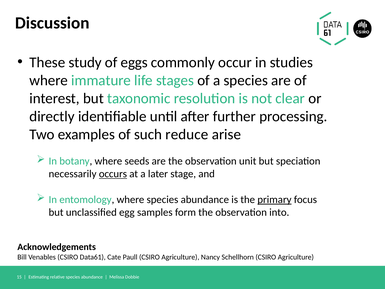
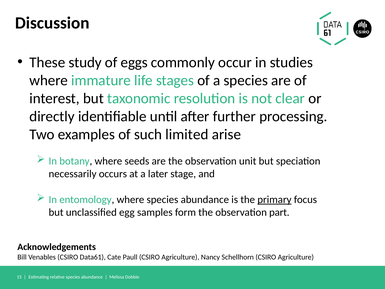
reduce: reduce -> limited
occurs underline: present -> none
into: into -> part
